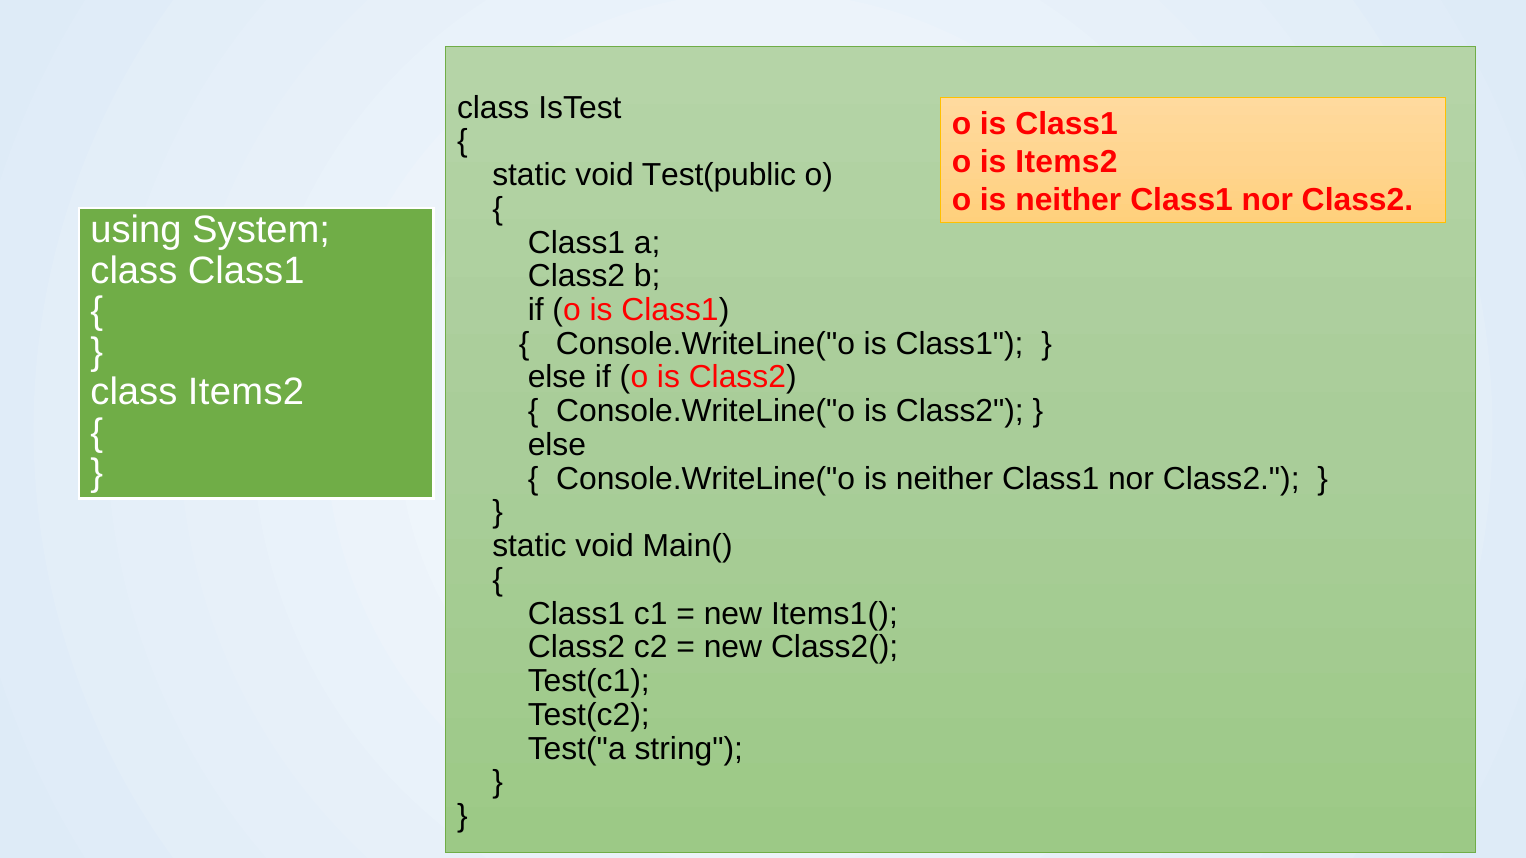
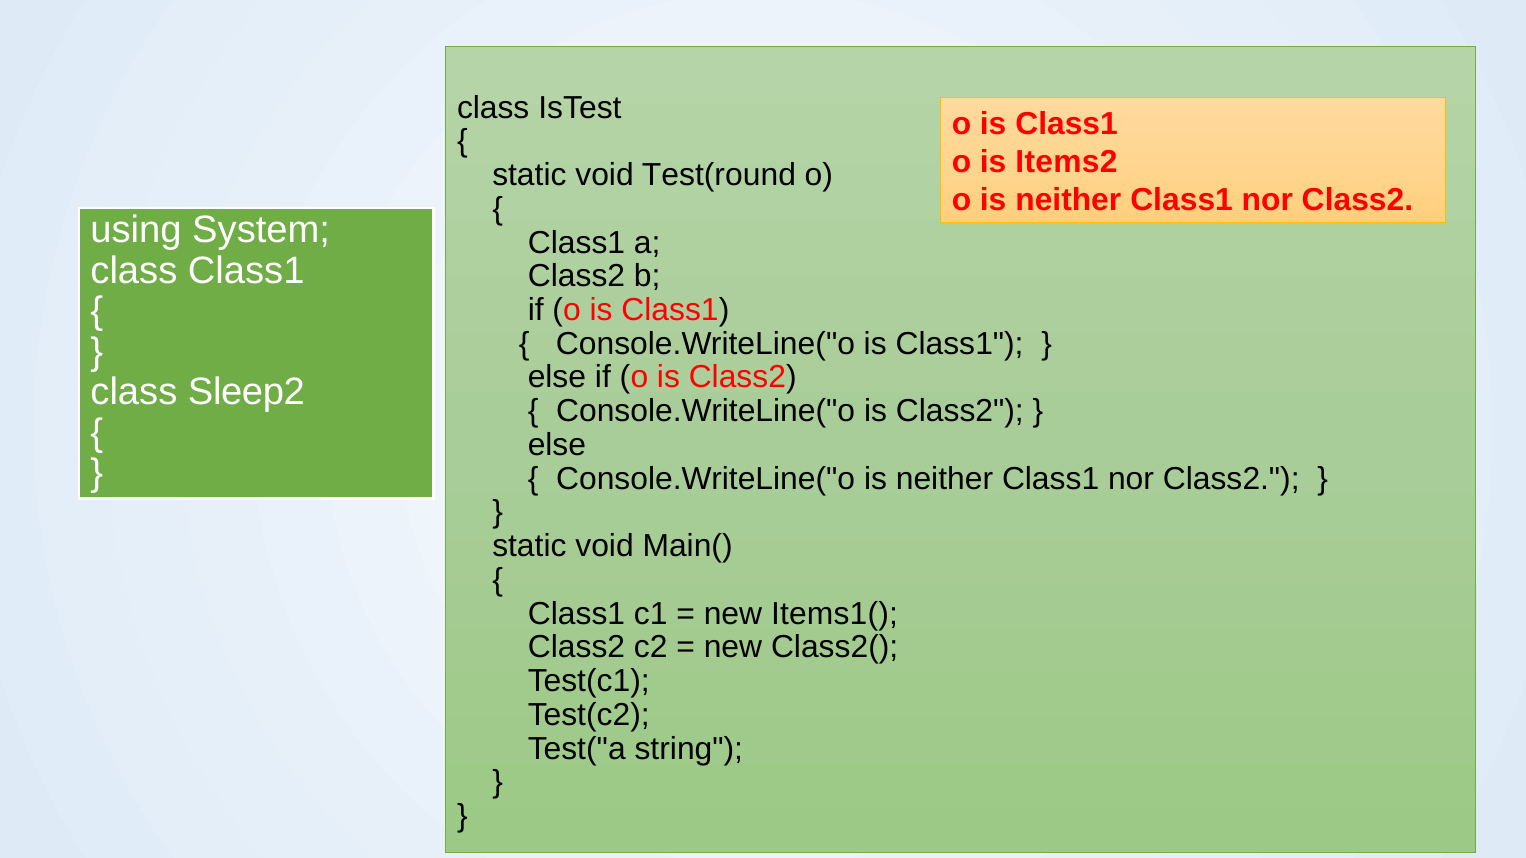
Test(public: Test(public -> Test(round
class Items2: Items2 -> Sleep2
